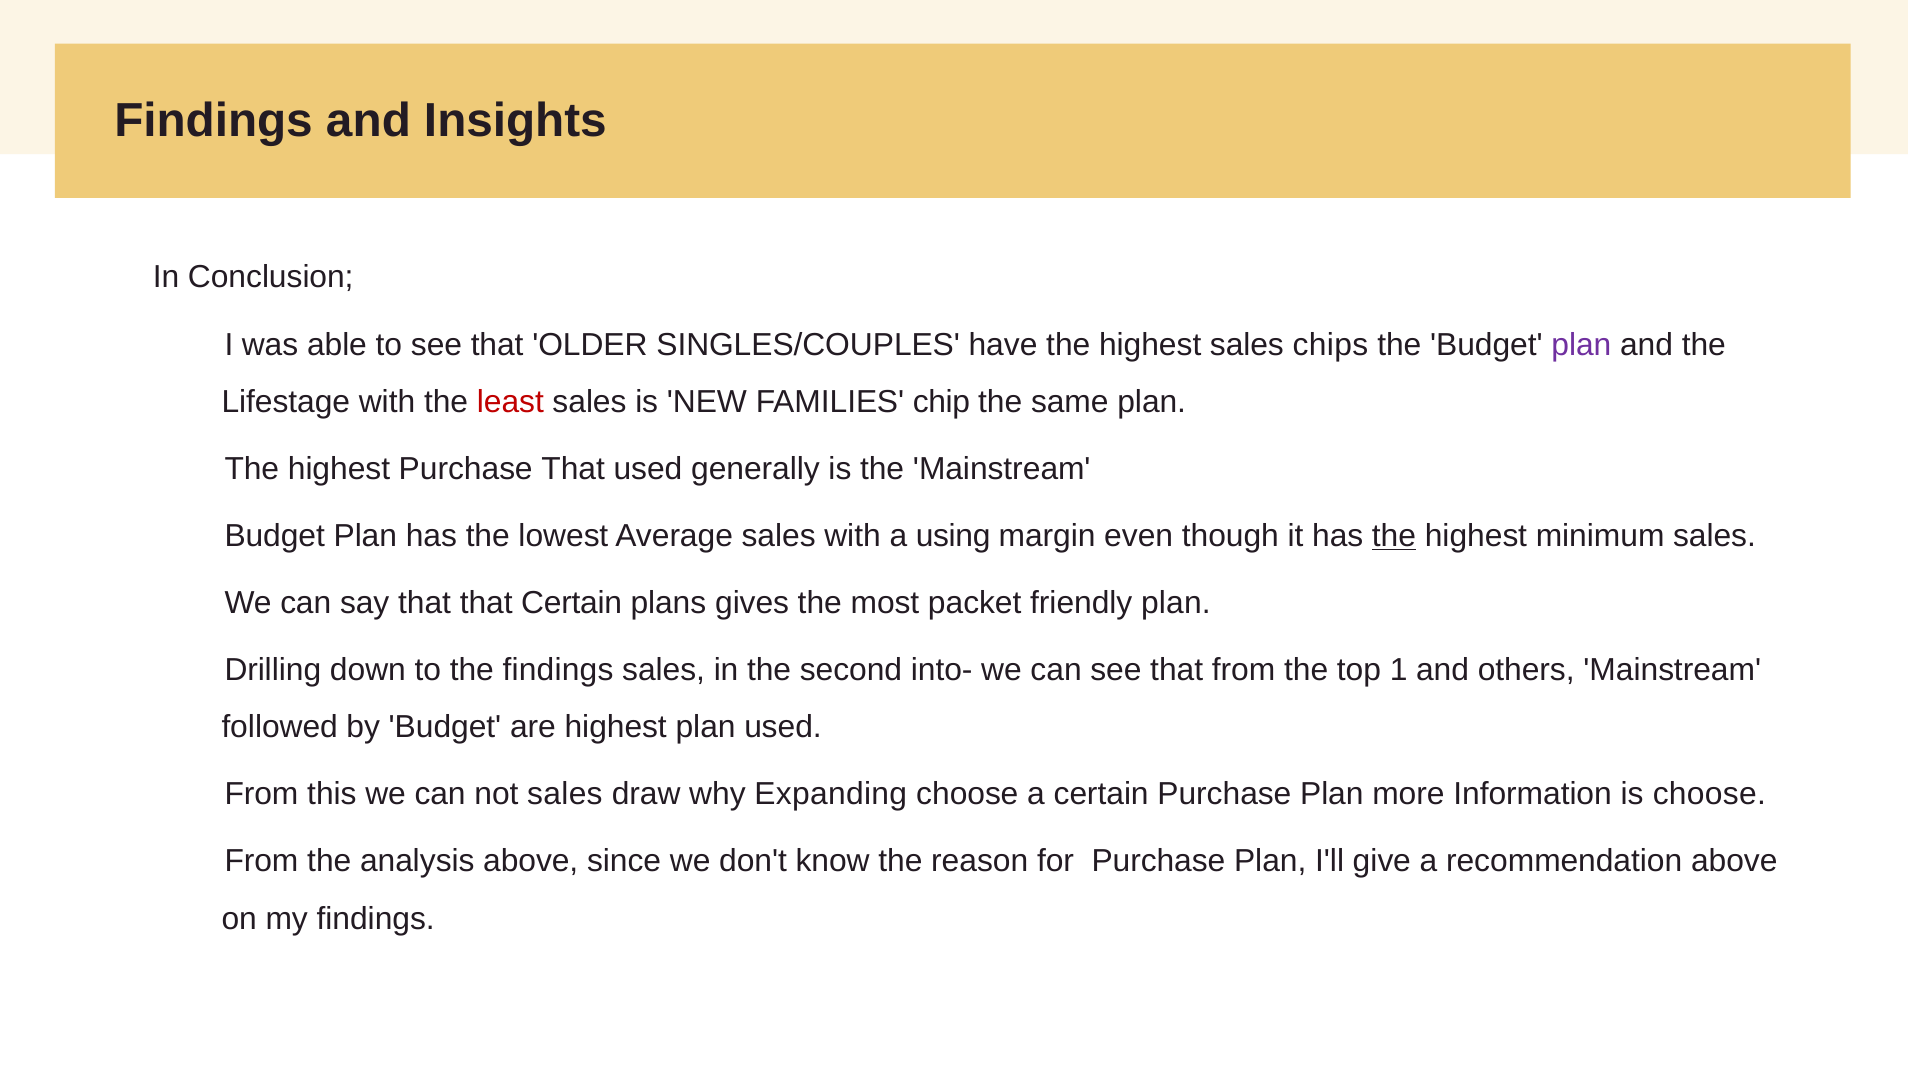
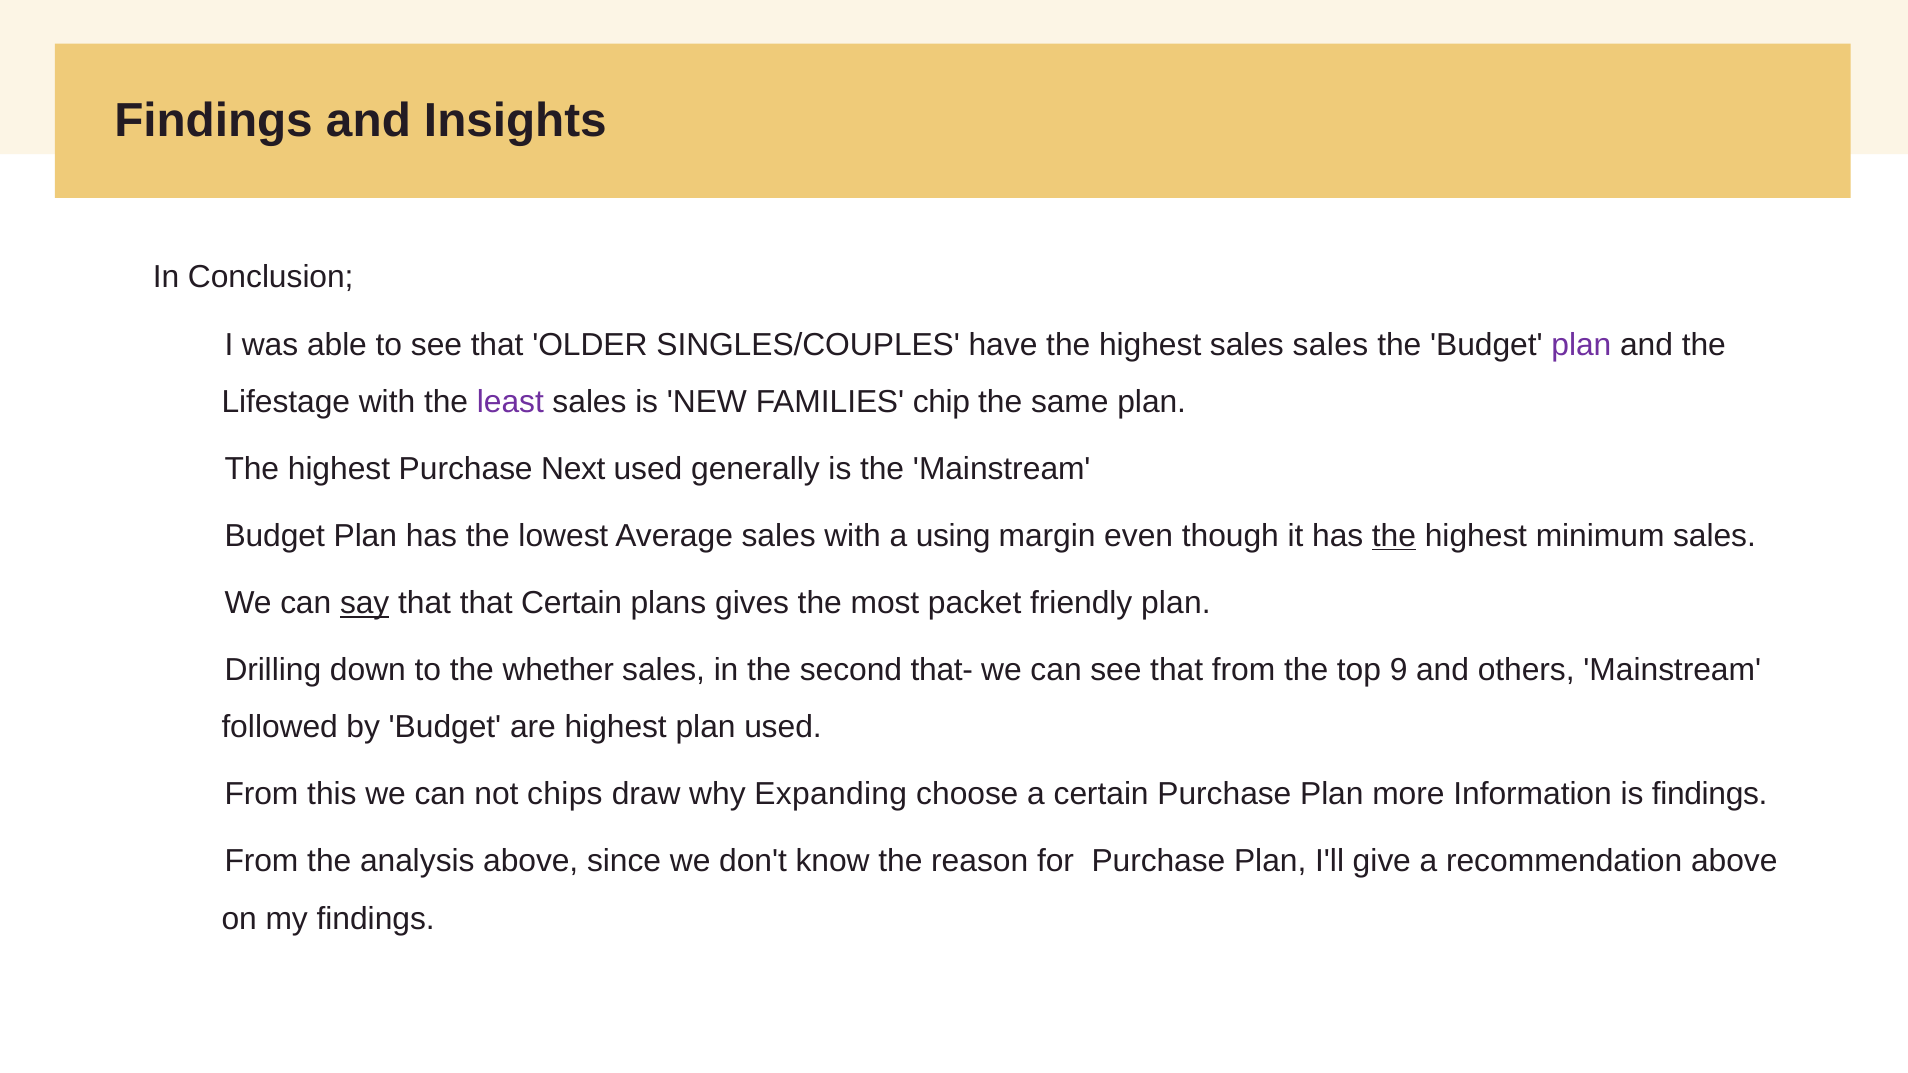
sales chips: chips -> sales
least colour: red -> purple
Purchase That: That -> Next
say underline: none -> present
the findings: findings -> whether
into-: into- -> that-
1: 1 -> 9
not sales: sales -> chips
is choose: choose -> findings
